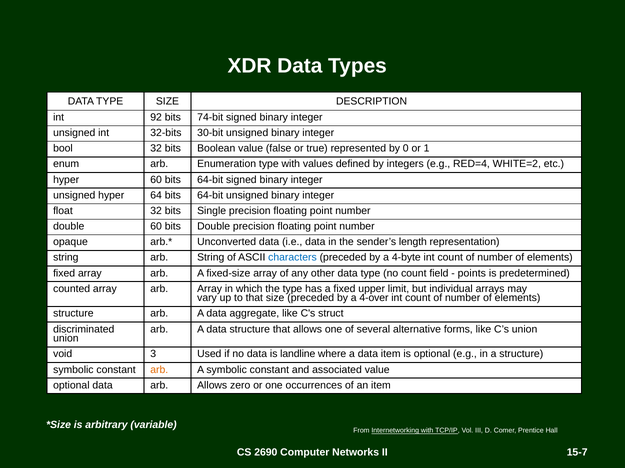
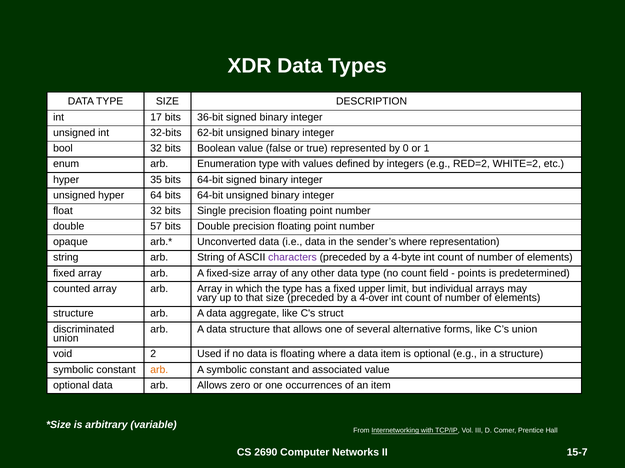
92: 92 -> 17
74-bit: 74-bit -> 36-bit
30-bit: 30-bit -> 62-bit
RED=4: RED=4 -> RED=2
hyper 60: 60 -> 35
double 60: 60 -> 57
sender’s length: length -> where
characters colour: blue -> purple
3: 3 -> 2
is landline: landline -> floating
